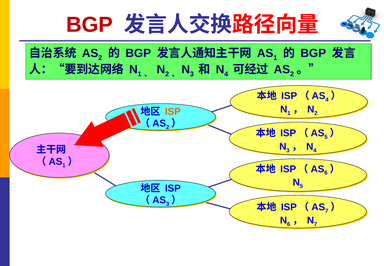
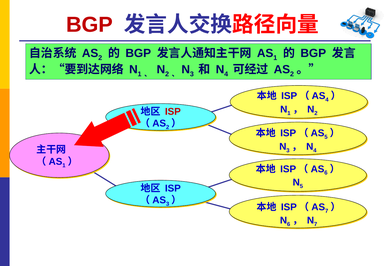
ISP at (173, 112) colour: orange -> red
